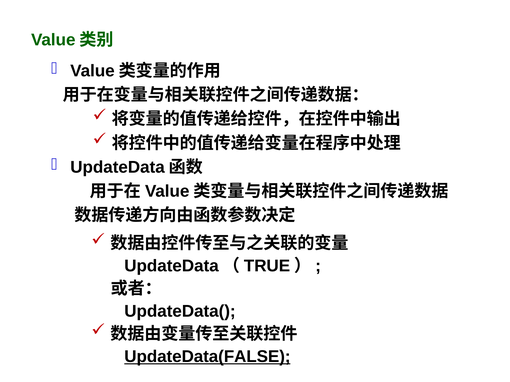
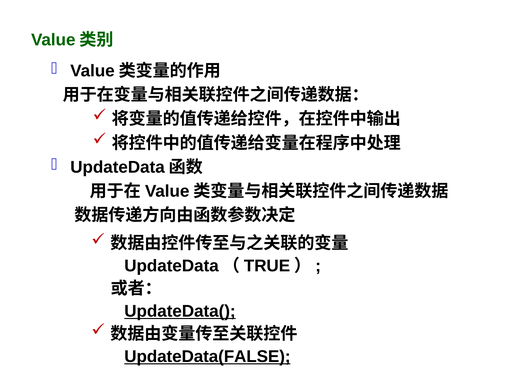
UpdateData( underline: none -> present
